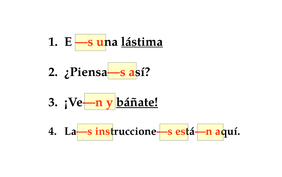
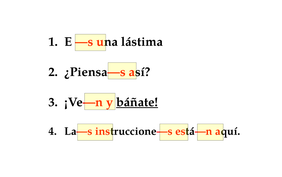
lástima underline: present -> none
